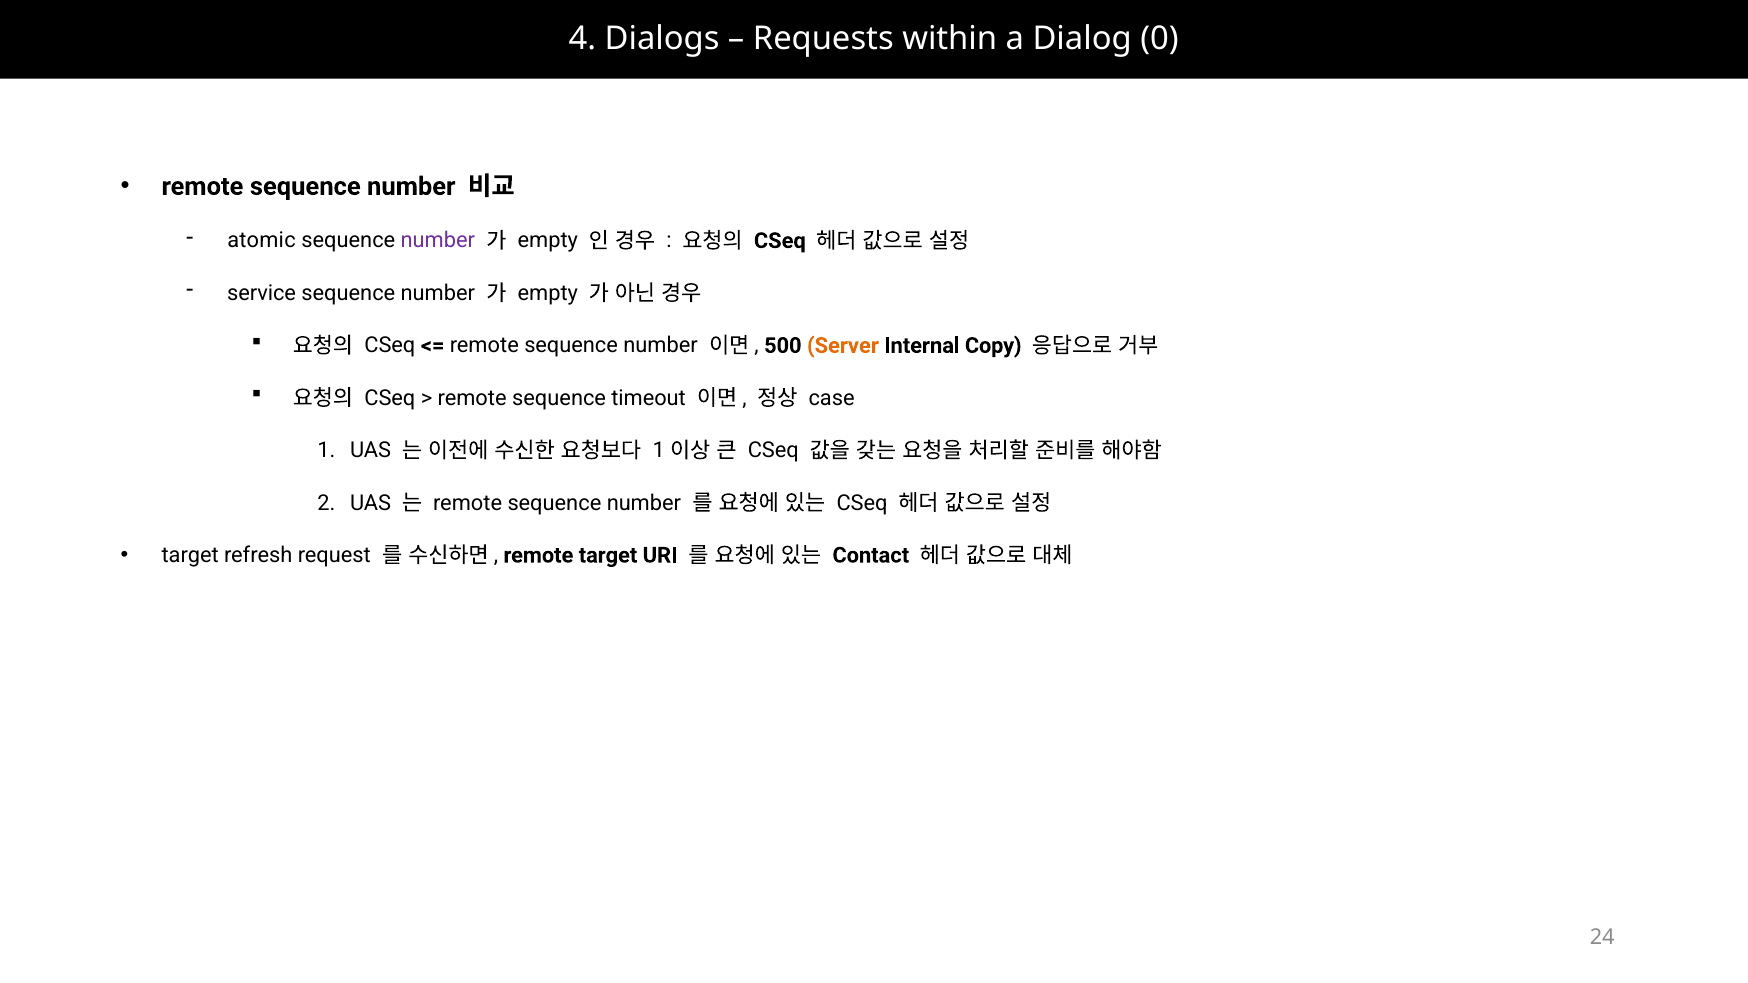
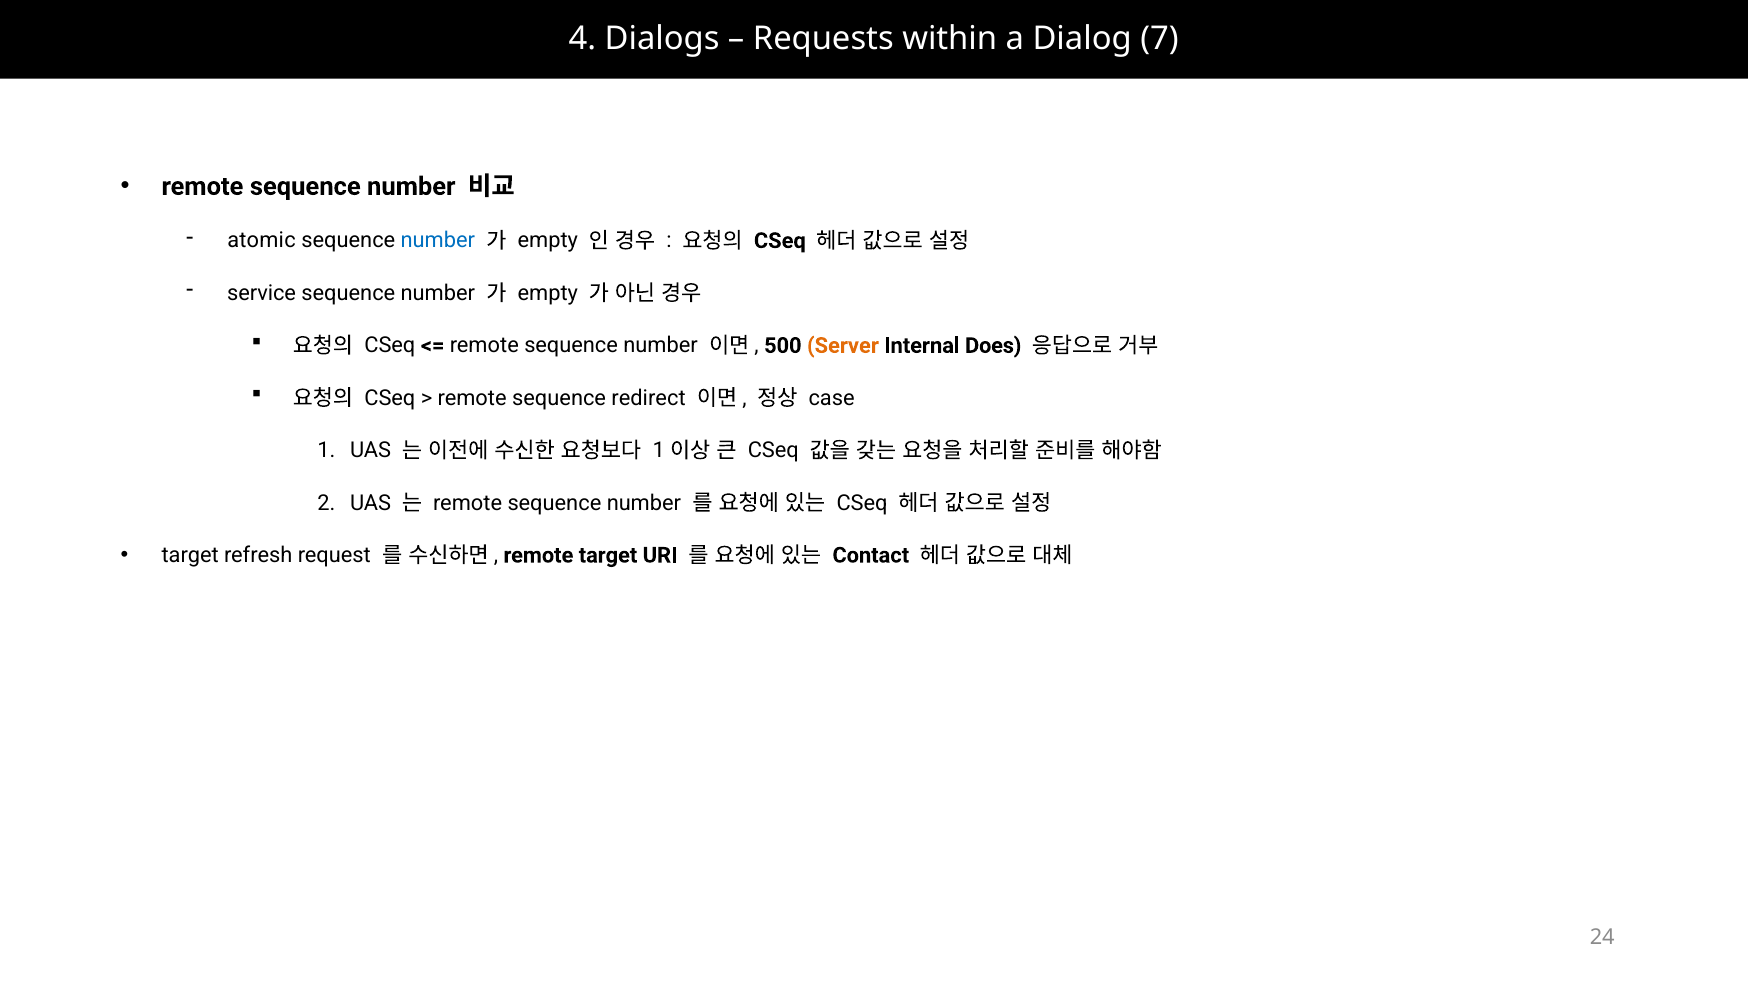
0: 0 -> 7
number at (438, 241) colour: purple -> blue
Copy: Copy -> Does
timeout: timeout -> redirect
